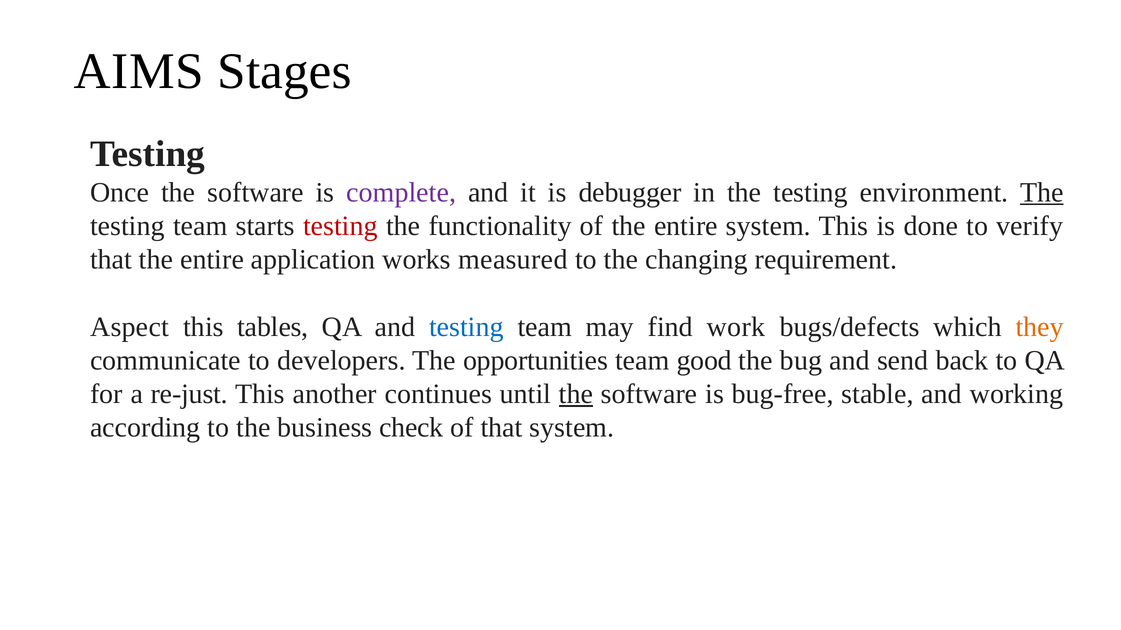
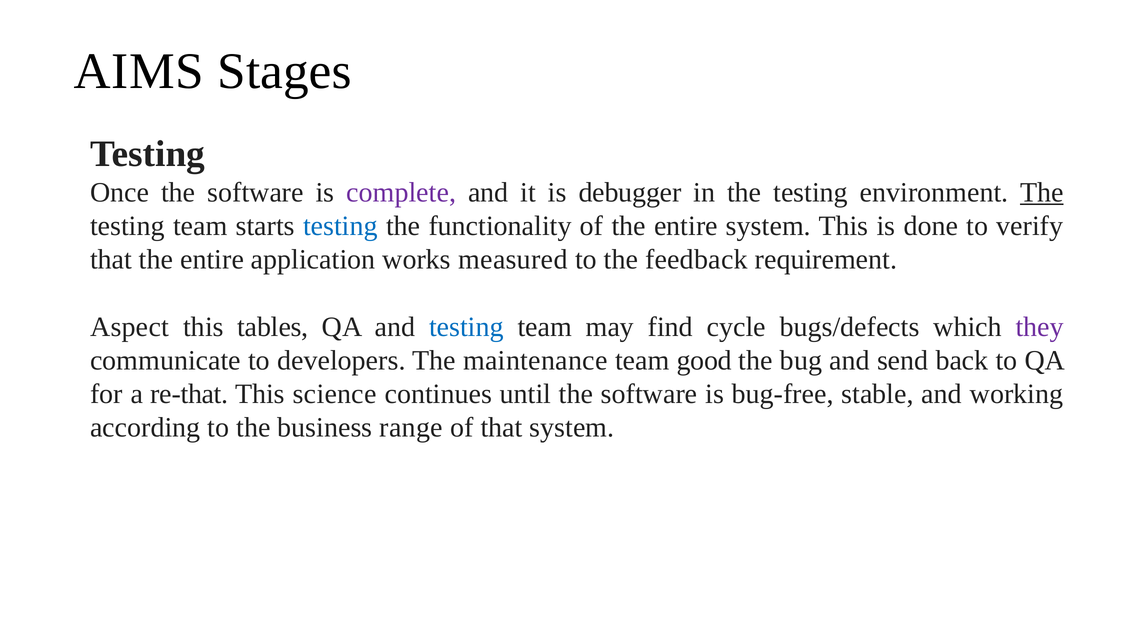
testing at (340, 226) colour: red -> blue
changing: changing -> feedback
work: work -> cycle
they colour: orange -> purple
opportunities: opportunities -> maintenance
re-just: re-just -> re-that
another: another -> science
the at (576, 394) underline: present -> none
check: check -> range
